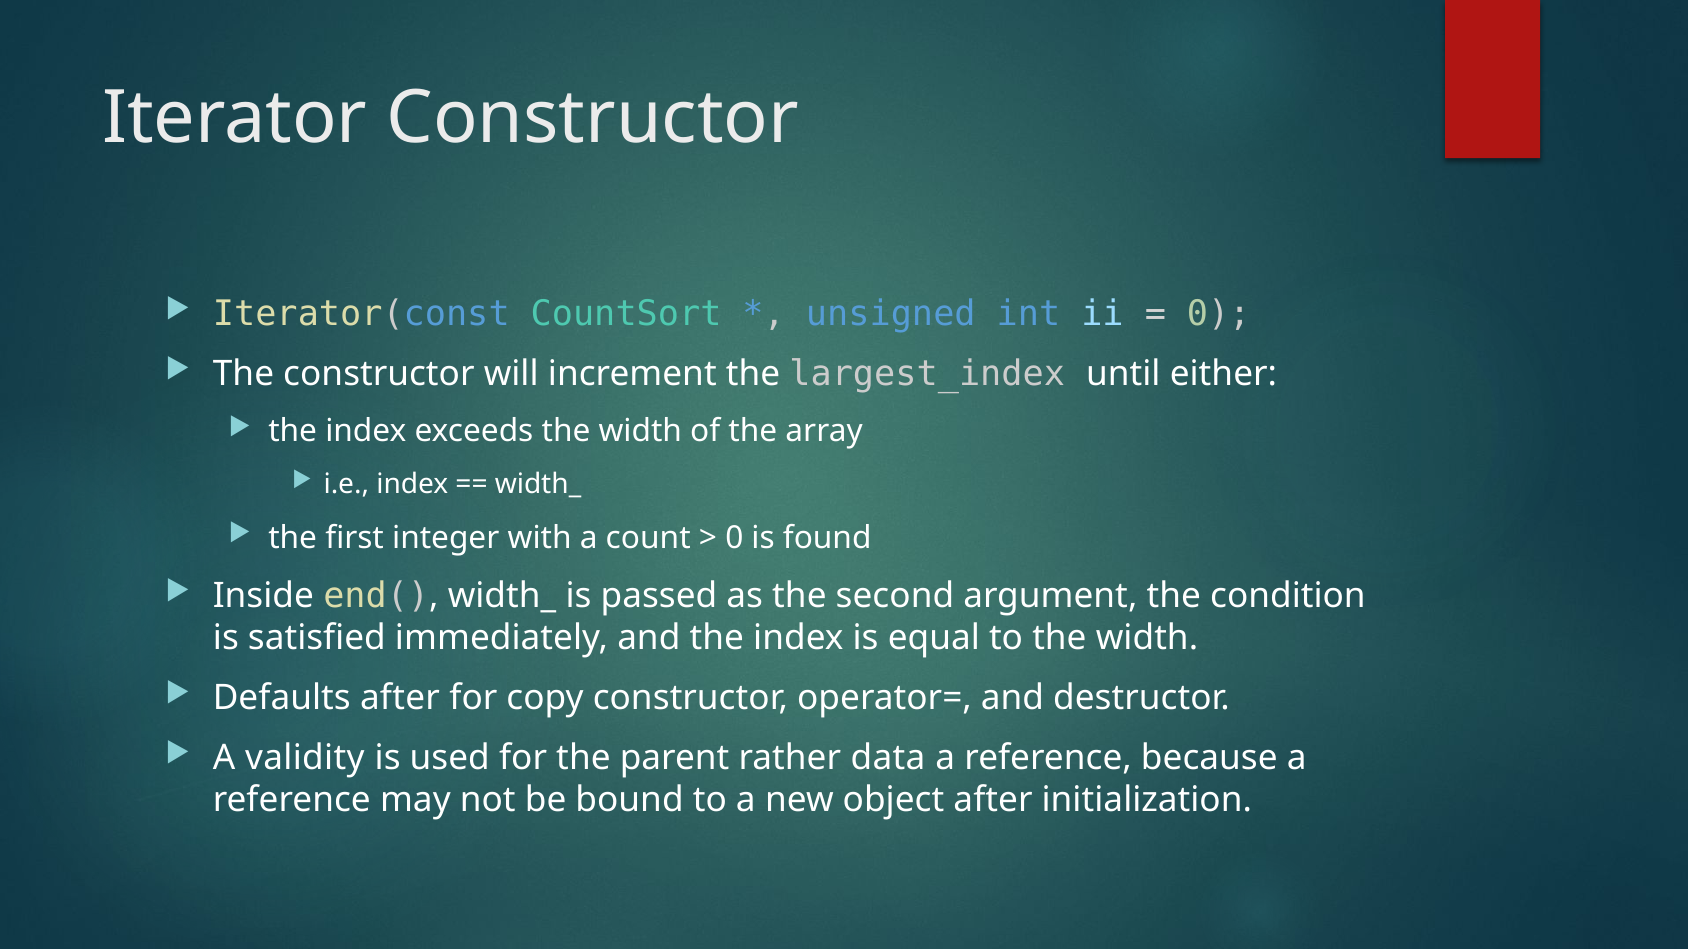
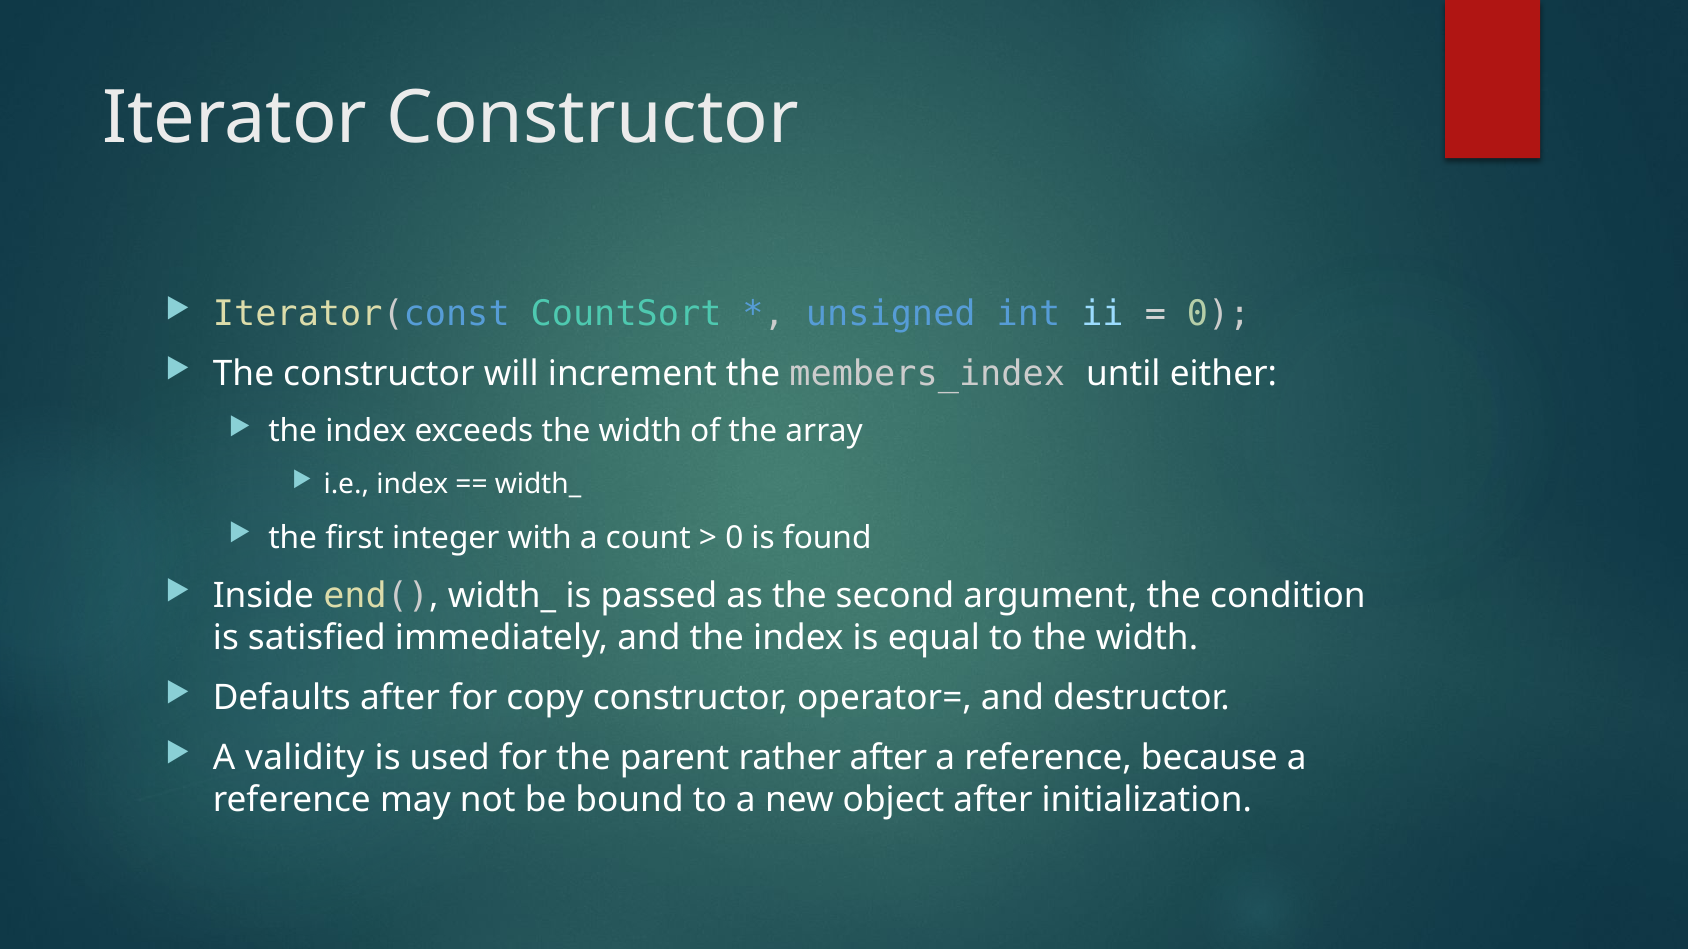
largest_index: largest_index -> members_index
rather data: data -> after
